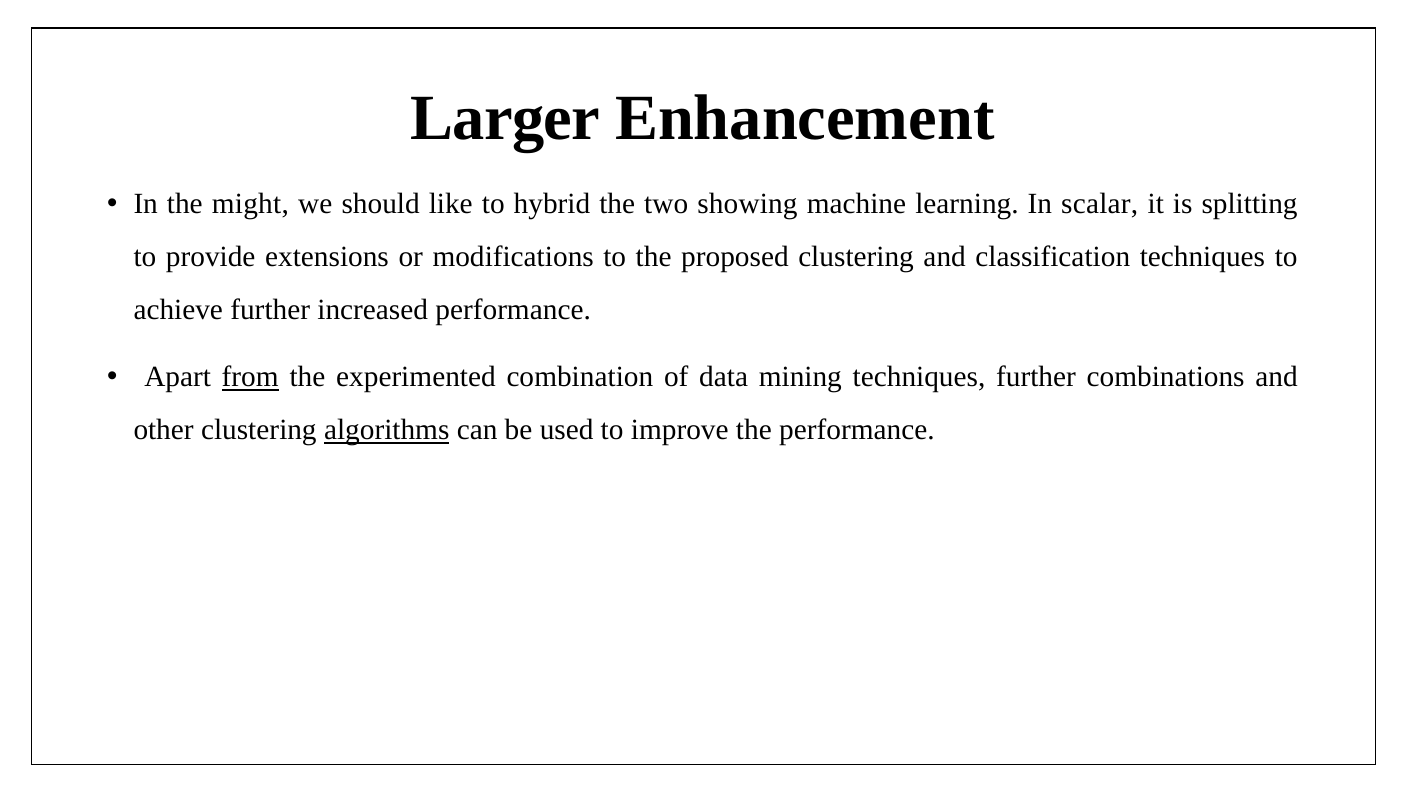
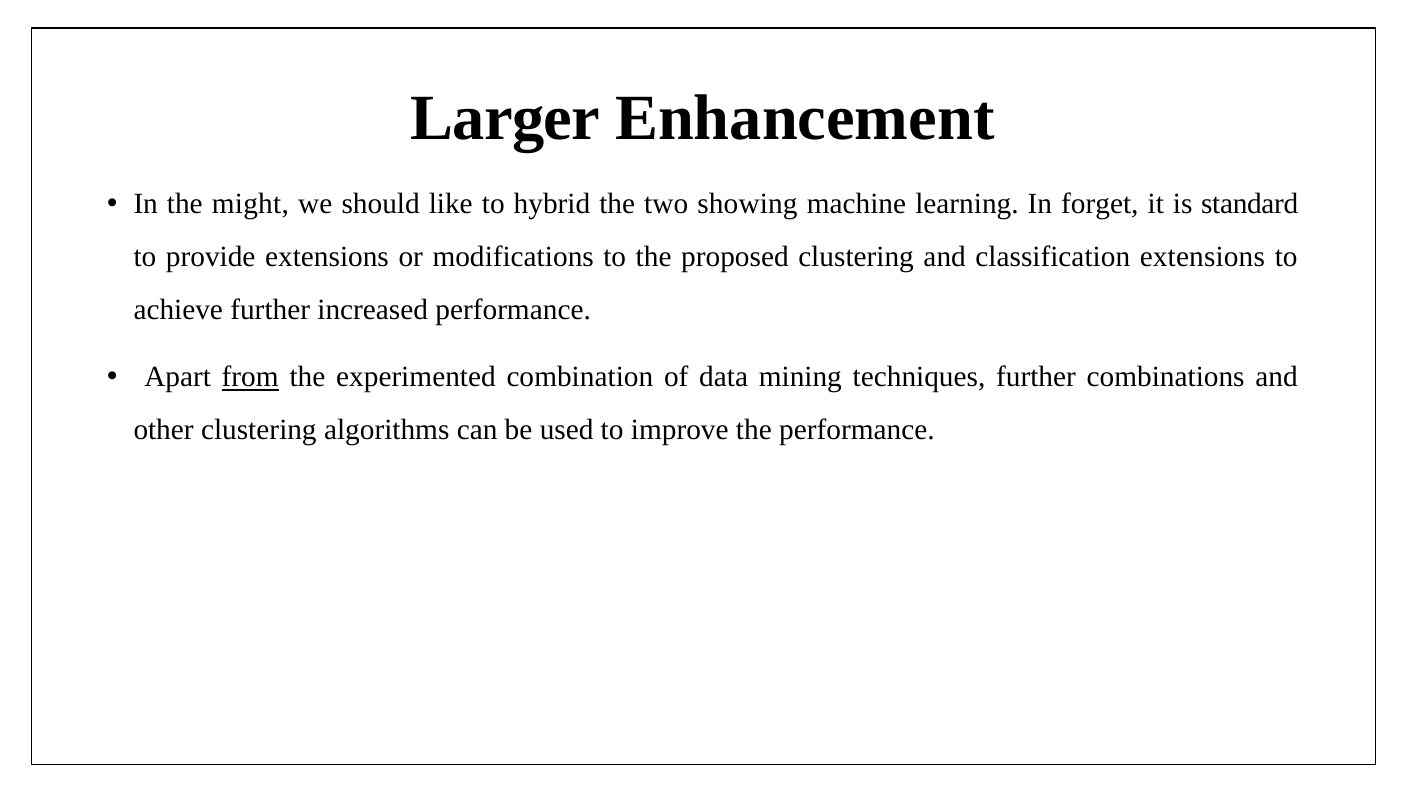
scalar: scalar -> forget
splitting: splitting -> standard
classification techniques: techniques -> extensions
algorithms underline: present -> none
